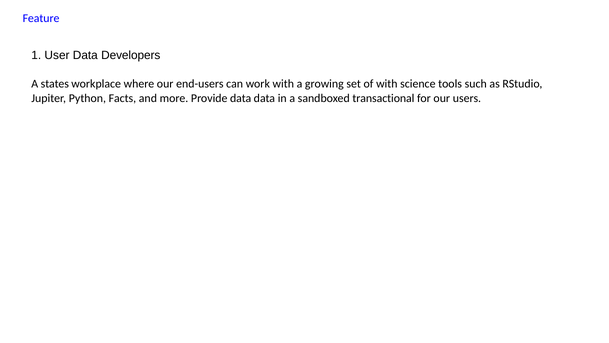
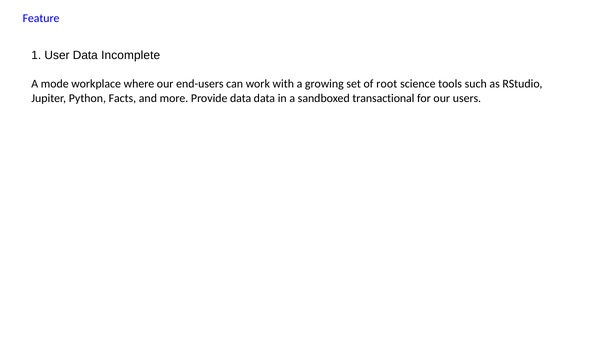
Developers: Developers -> Incomplete
states: states -> mode
of with: with -> root
